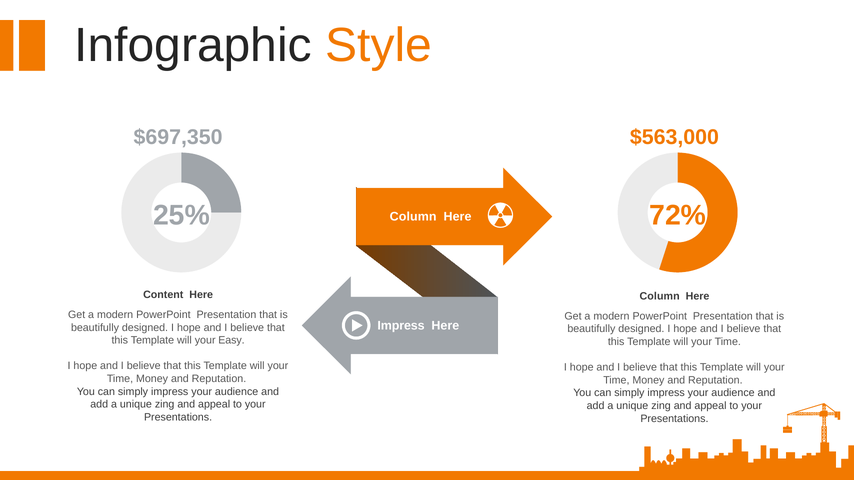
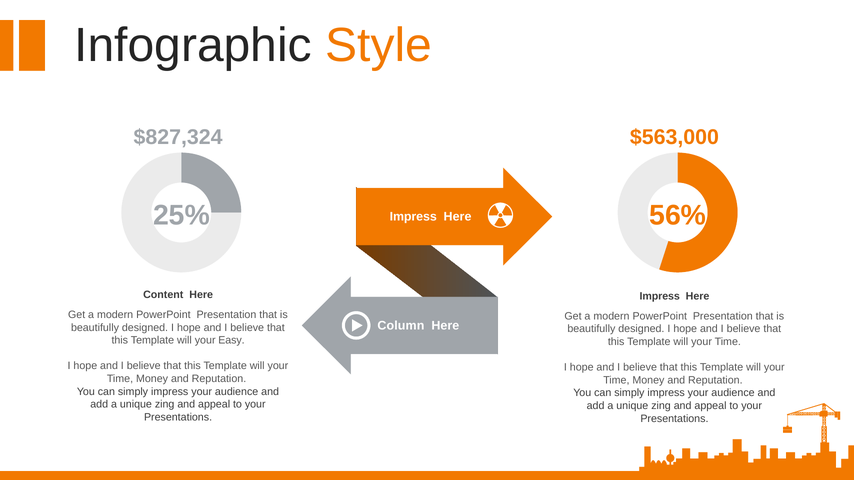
$697,350: $697,350 -> $827,324
72%: 72% -> 56%
Column at (413, 217): Column -> Impress
Column at (660, 296): Column -> Impress
Impress at (401, 326): Impress -> Column
